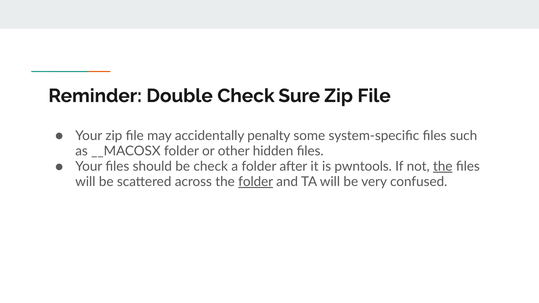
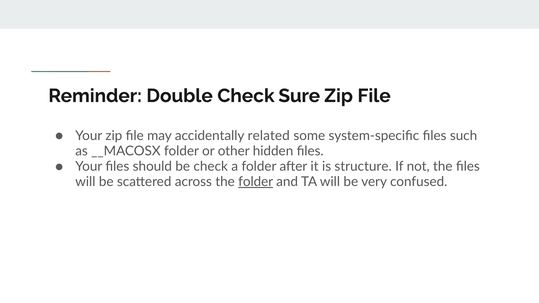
penalty: penalty -> related
pwntools: pwntools -> structure
the at (443, 167) underline: present -> none
